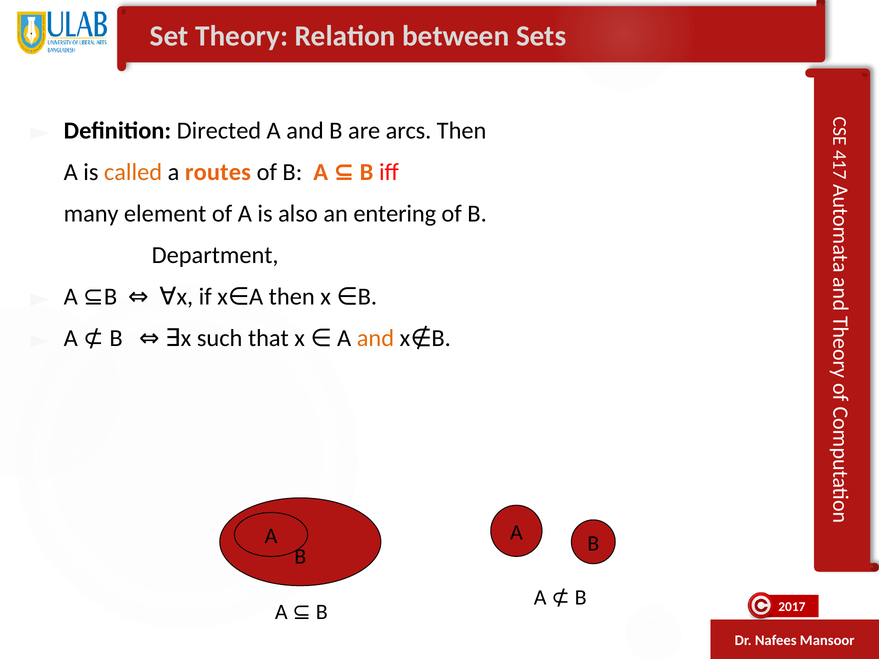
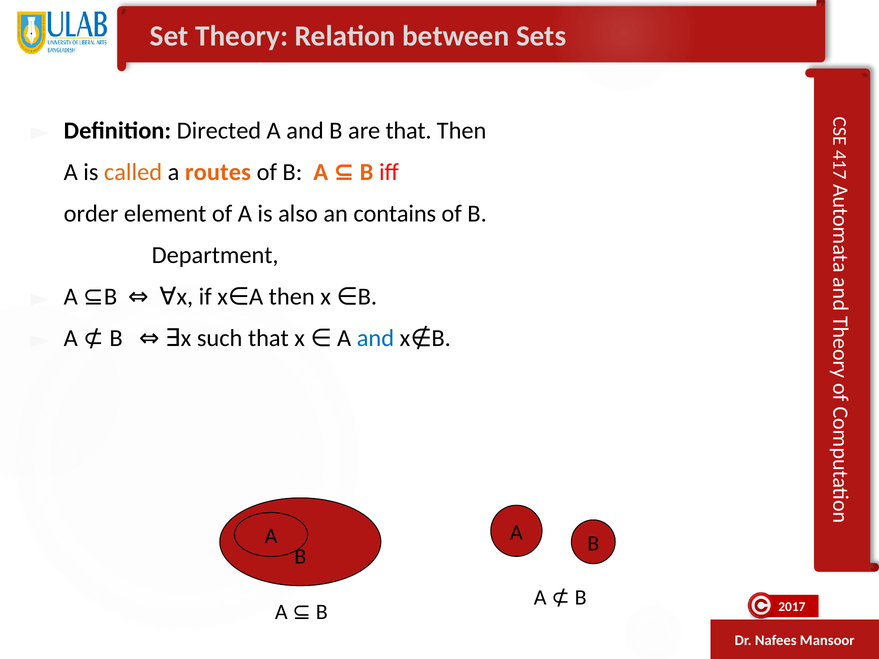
are arcs: arcs -> that
many: many -> order
entering: entering -> contains
and at (375, 338) colour: orange -> blue
